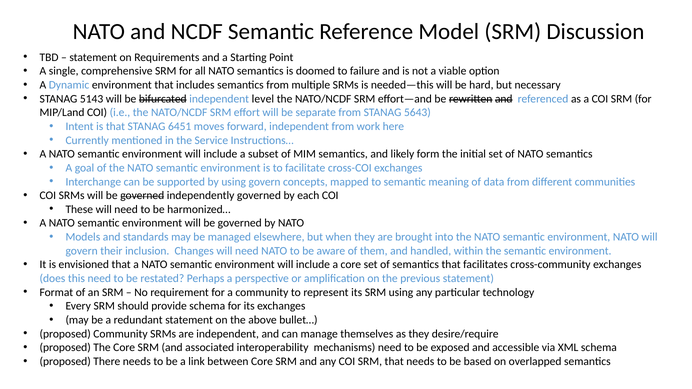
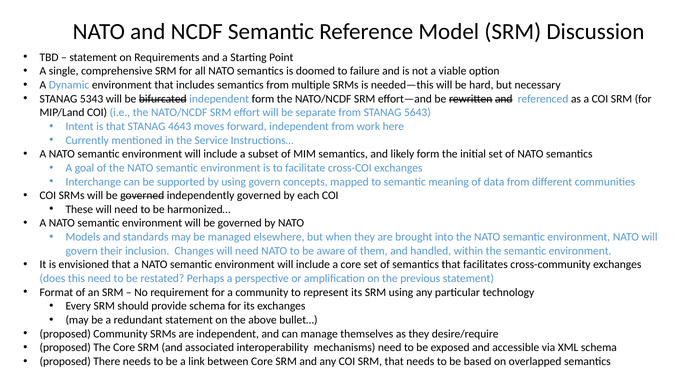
5143: 5143 -> 5343
independent level: level -> form
6451: 6451 -> 4643
